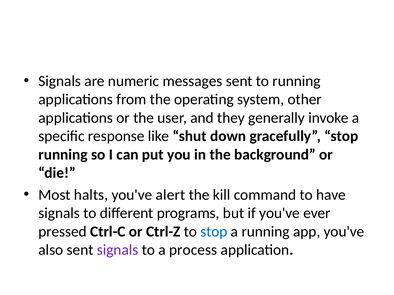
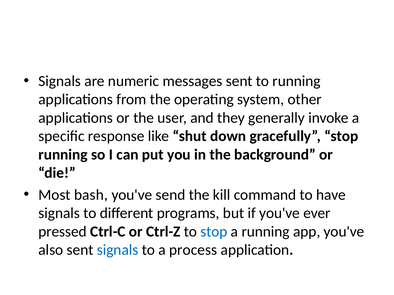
halts: halts -> bash
alert: alert -> send
signals at (118, 250) colour: purple -> blue
